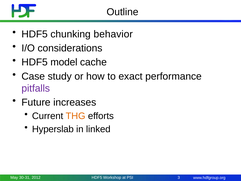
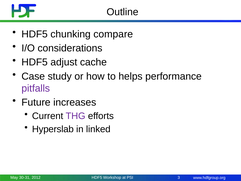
behavior: behavior -> compare
model: model -> adjust
exact: exact -> helps
THG colour: orange -> purple
